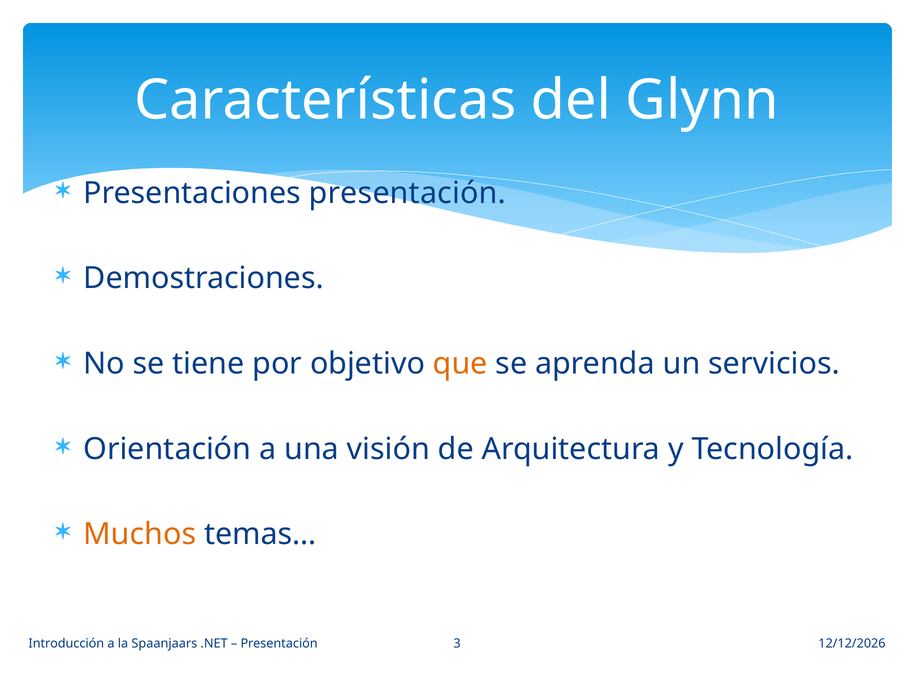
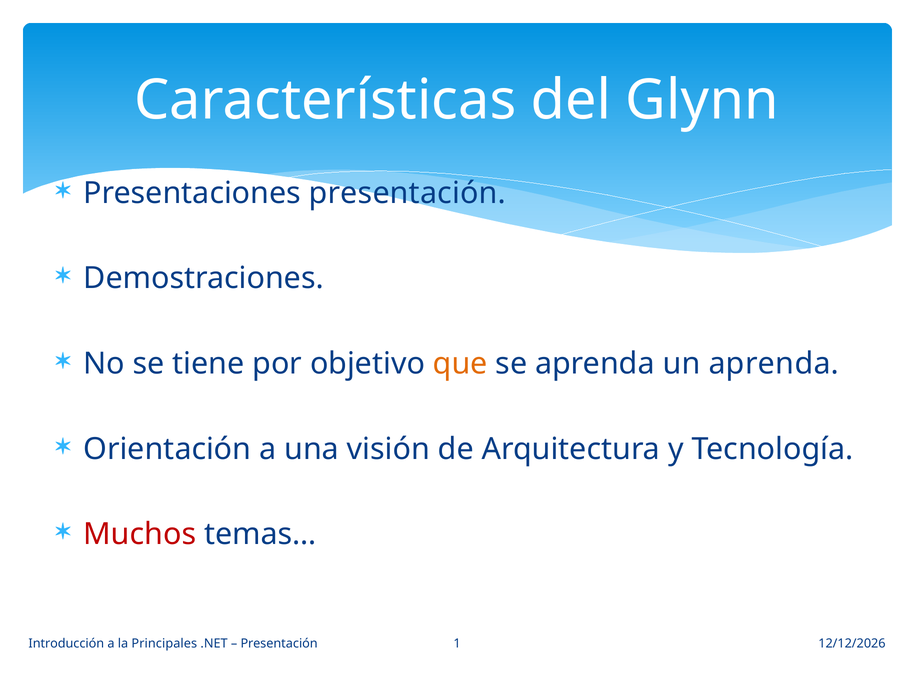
un servicios: servicios -> aprenda
Muchos colour: orange -> red
Spaanjaars: Spaanjaars -> Principales
3: 3 -> 1
